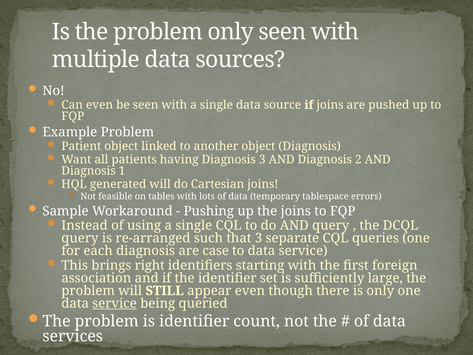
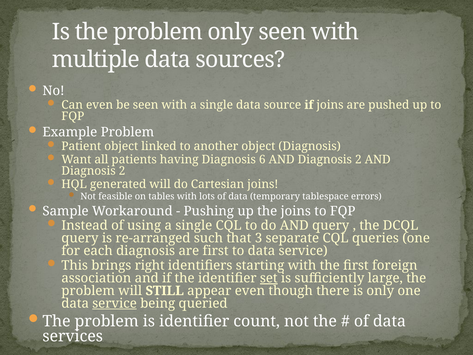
Diagnosis 3: 3 -> 6
1 at (122, 171): 1 -> 2
are case: case -> first
set underline: none -> present
